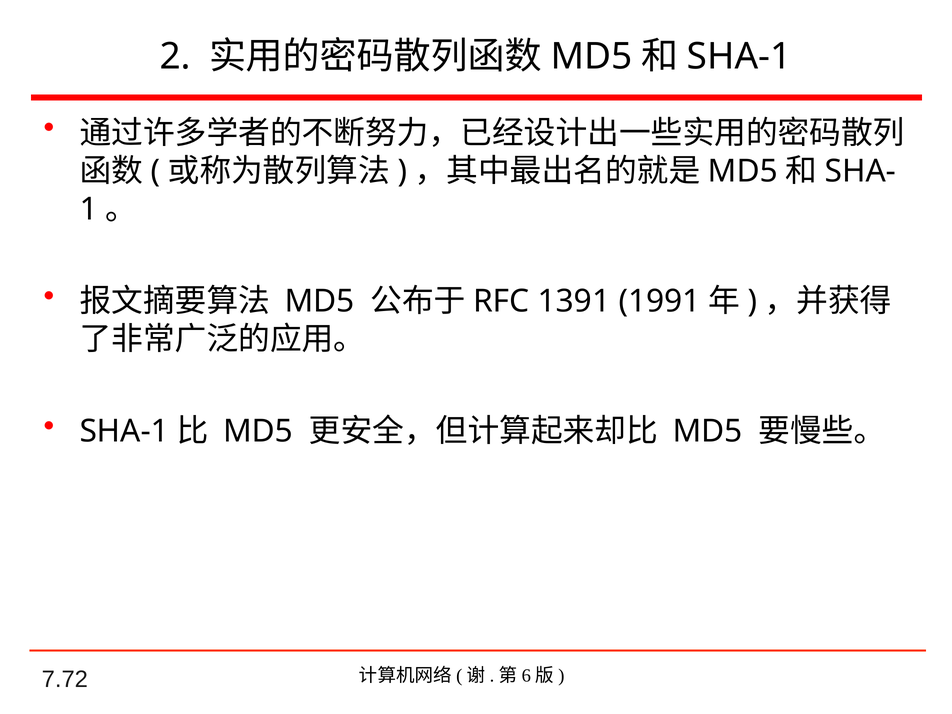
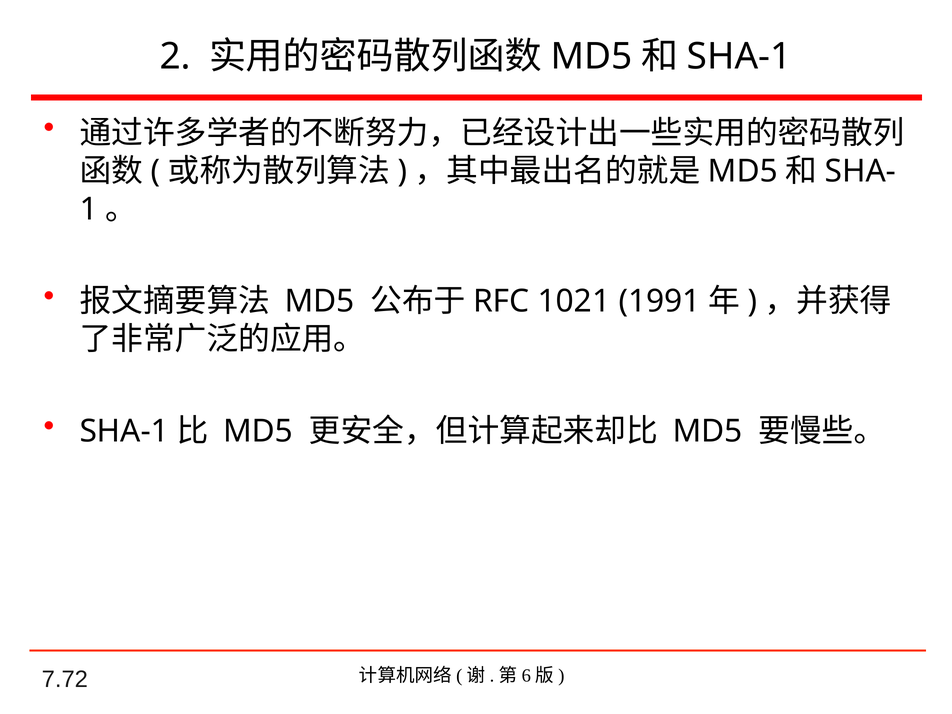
1391: 1391 -> 1021
